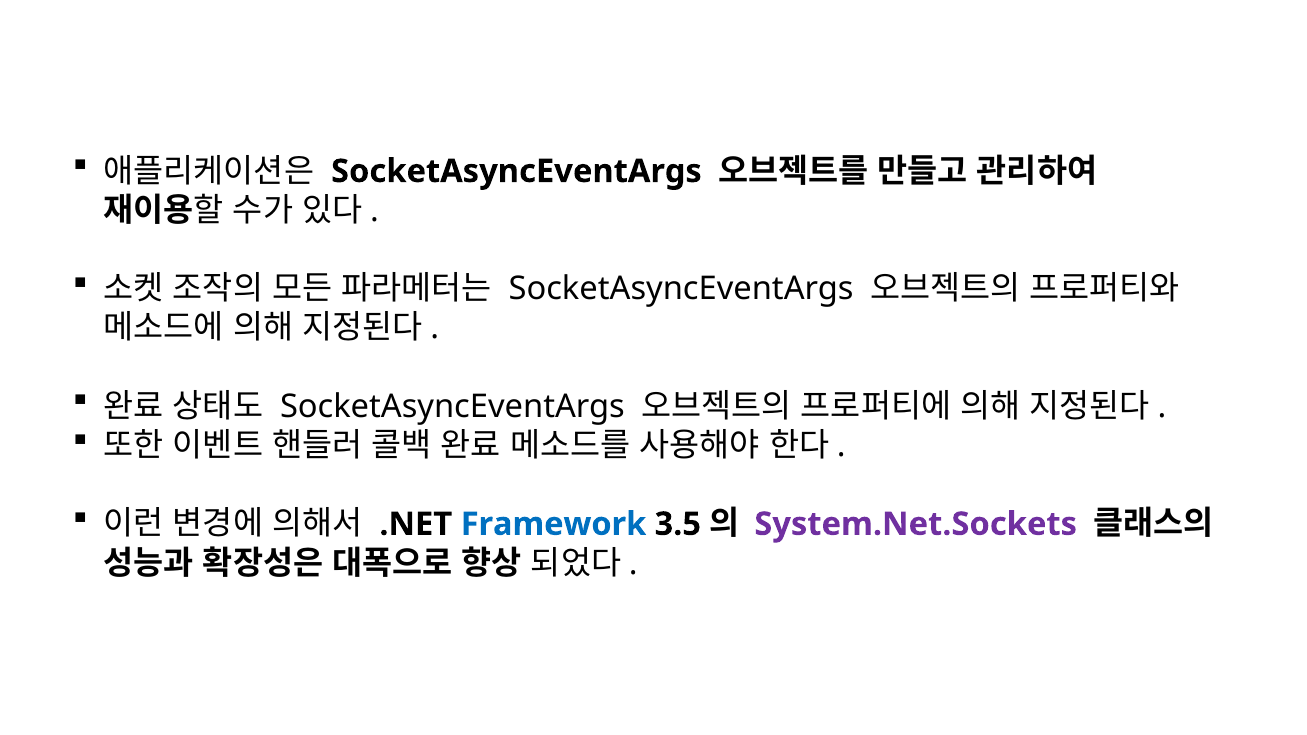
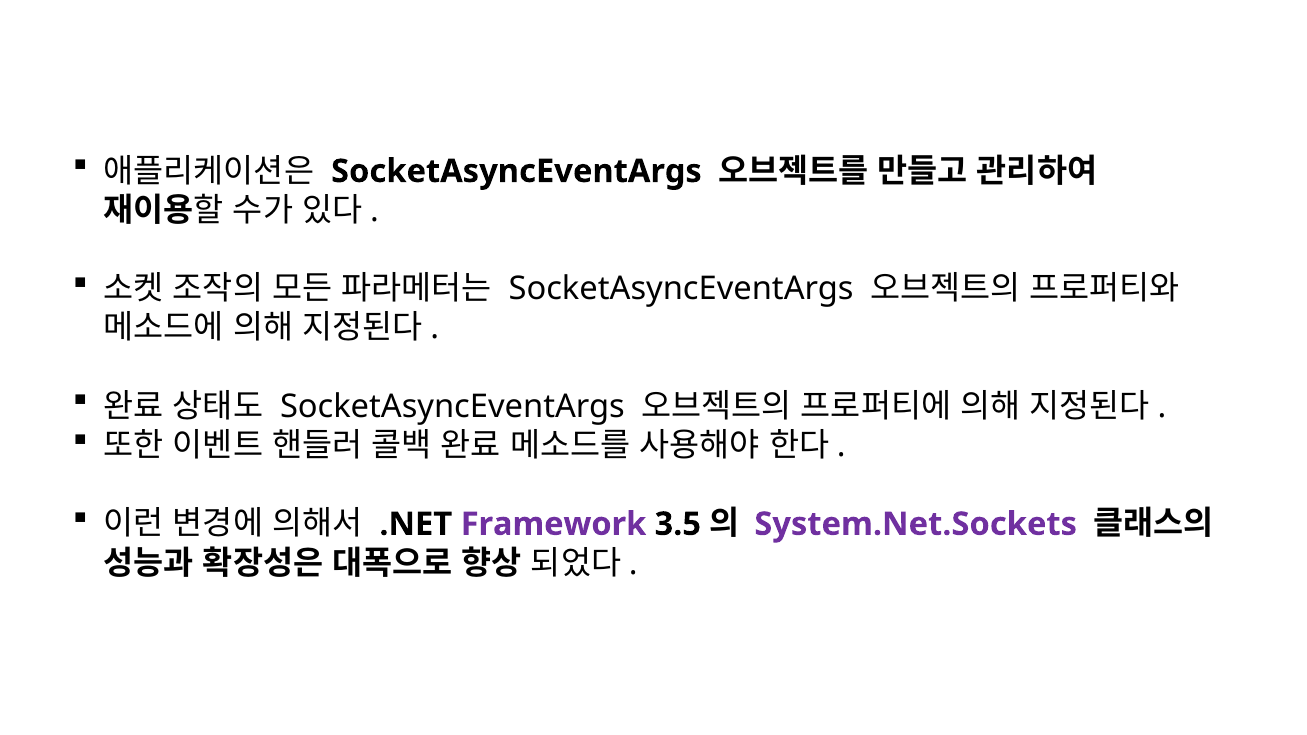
Framework colour: blue -> purple
